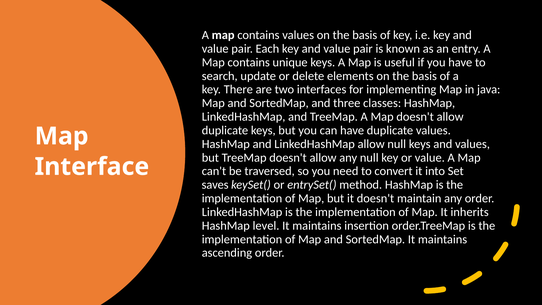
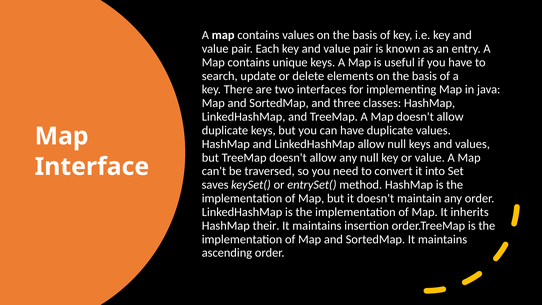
level: level -> their
